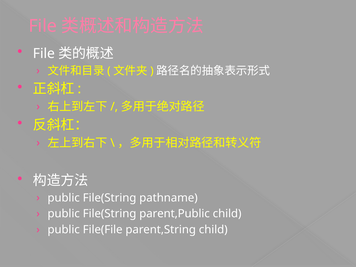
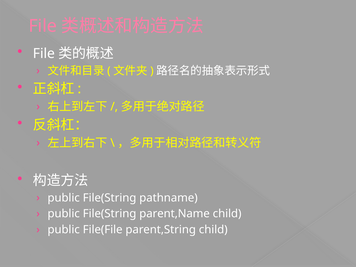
parent,Public: parent,Public -> parent,Name
